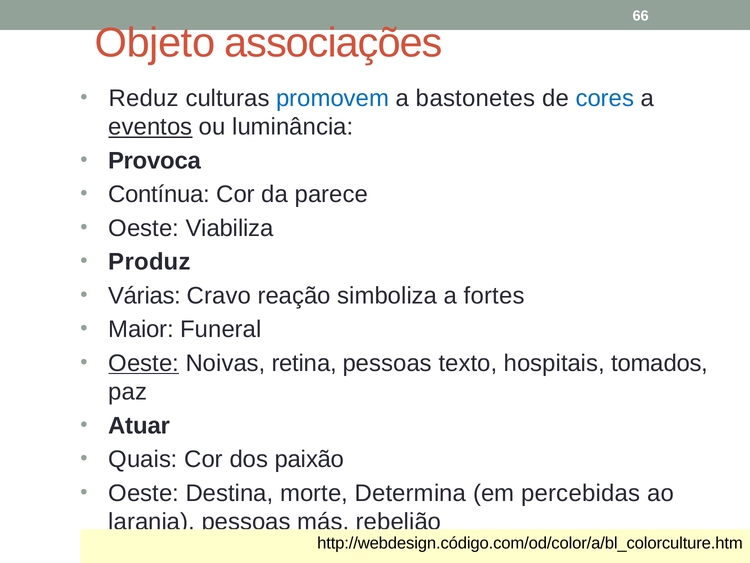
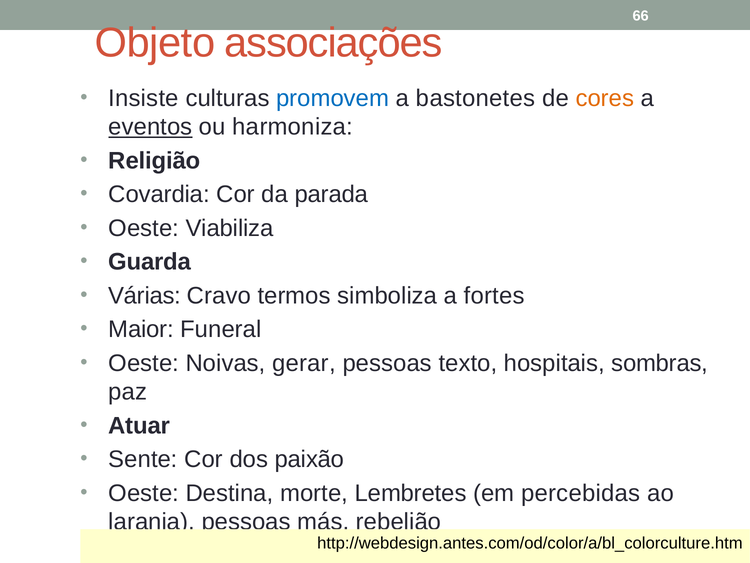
Reduz: Reduz -> Insiste
cores colour: blue -> orange
luminância: luminância -> harmoniza
Provoca: Provoca -> Religião
Contínua: Contínua -> Covardia
parece: parece -> parada
Produz: Produz -> Guarda
reação: reação -> termos
Oeste at (144, 363) underline: present -> none
retina: retina -> gerar
tomados: tomados -> sombras
Quais: Quais -> Sente
Determina: Determina -> Lembretes
http://webdesign.código.com/od/color/a/bl_colorculture.htm: http://webdesign.código.com/od/color/a/bl_colorculture.htm -> http://webdesign.antes.com/od/color/a/bl_colorculture.htm
